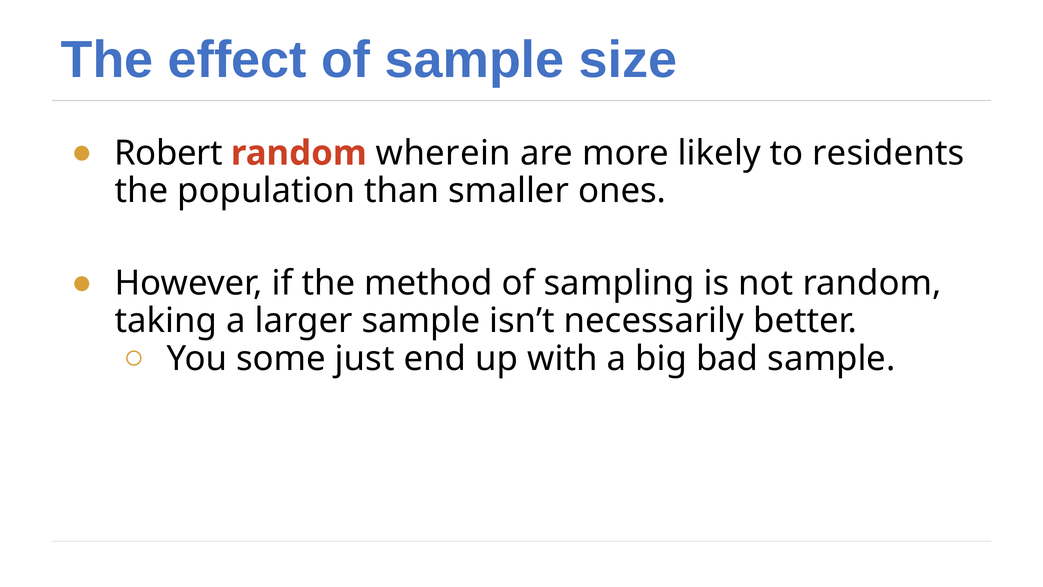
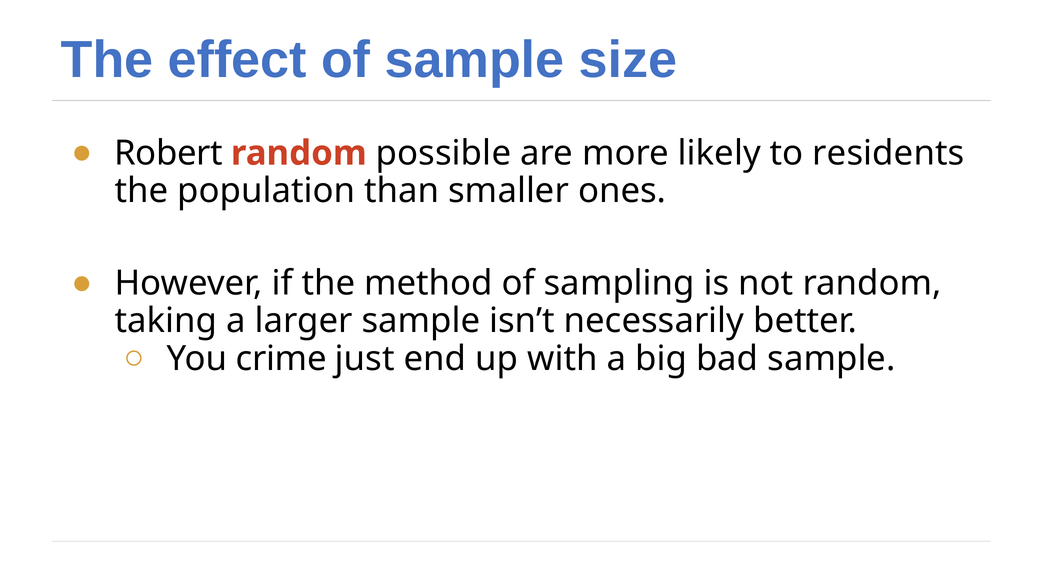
wherein: wherein -> possible
some: some -> crime
